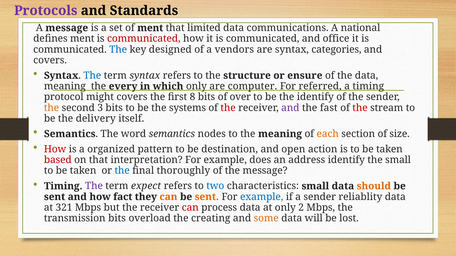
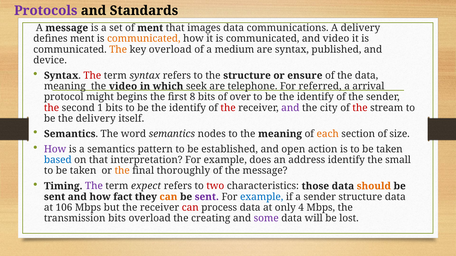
limited: limited -> images
A national: national -> delivery
communicated at (144, 39) colour: red -> orange
and office: office -> video
The at (118, 50) colour: blue -> orange
key designed: designed -> overload
vendors: vendors -> medium
categories: categories -> published
covers at (50, 60): covers -> device
The at (92, 76) colour: blue -> red
the every: every -> video
which only: only -> seek
computer: computer -> telephone
a timing: timing -> arrival
might covers: covers -> begins
the at (52, 108) colour: orange -> red
3: 3 -> 1
systems at (187, 108): systems -> identify
fast: fast -> city
How at (55, 149) colour: red -> purple
a organized: organized -> semantics
destination: destination -> established
based colour: red -> blue
the at (122, 171) colour: blue -> orange
two colour: blue -> red
characteristics small: small -> those
sent at (207, 197) colour: orange -> purple
sender reliablity: reliablity -> structure
321: 321 -> 106
2: 2 -> 4
some colour: orange -> purple
